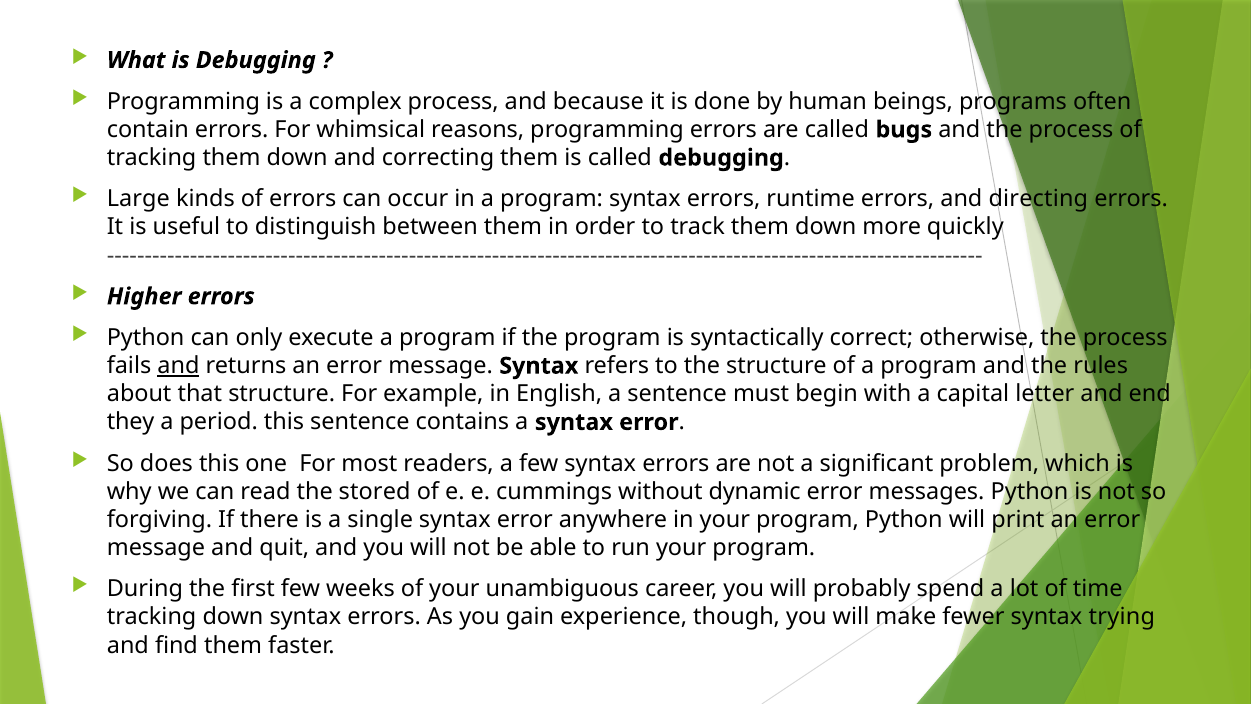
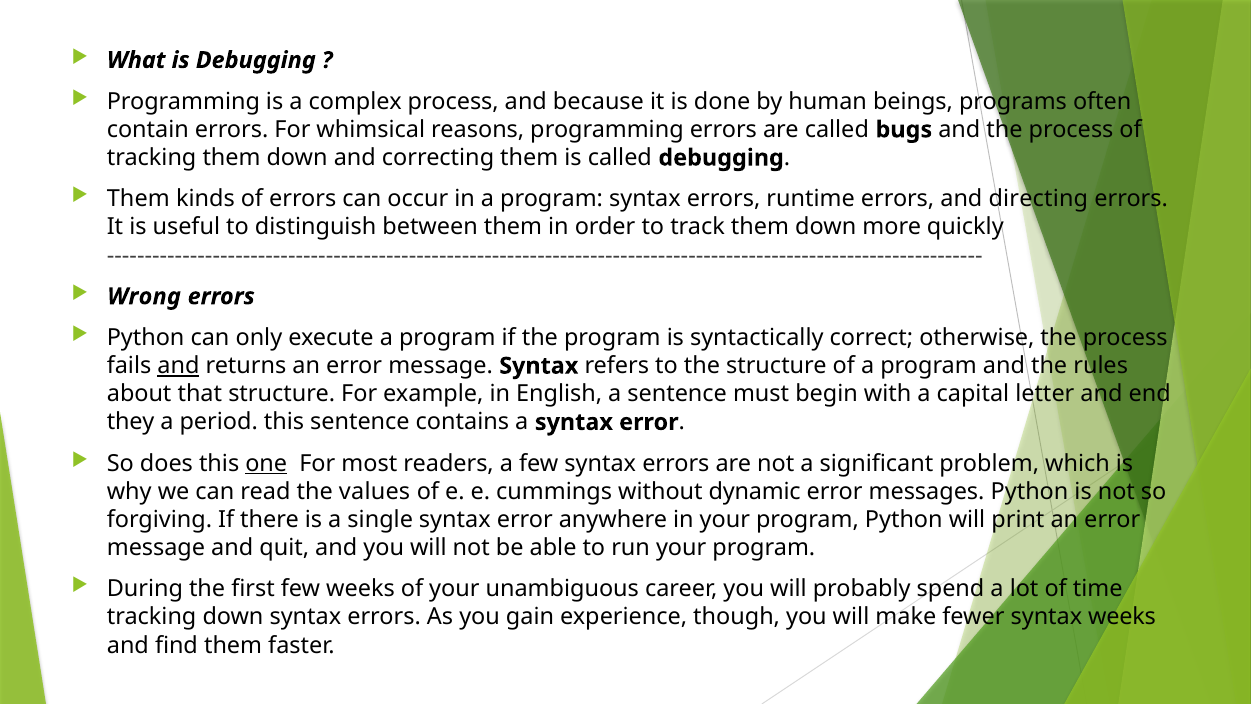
Large at (138, 199): Large -> Them
Higher: Higher -> Wrong
one underline: none -> present
stored: stored -> values
syntax trying: trying -> weeks
